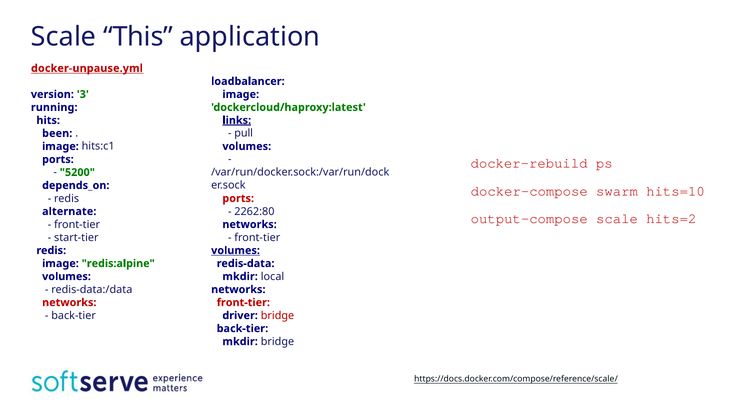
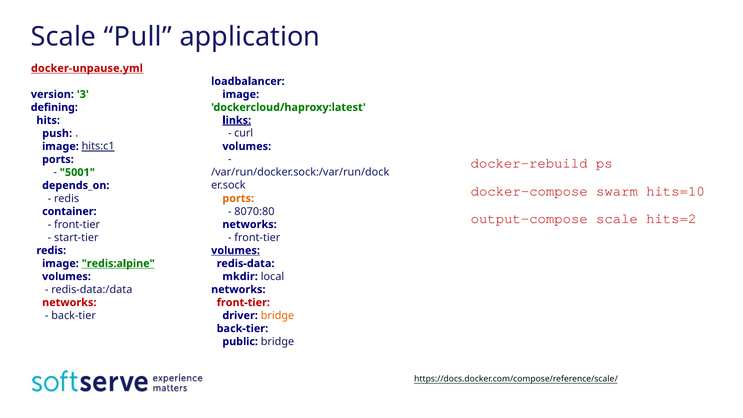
This: This -> Pull
running: running -> defining
pull: pull -> curl
been: been -> push
hits:c1 underline: none -> present
5200: 5200 -> 5001
ports at (238, 198) colour: red -> orange
2262:80: 2262:80 -> 8070:80
alternate: alternate -> container
redis:alpine underline: none -> present
bridge at (278, 315) colour: red -> orange
mkdir at (240, 341): mkdir -> public
